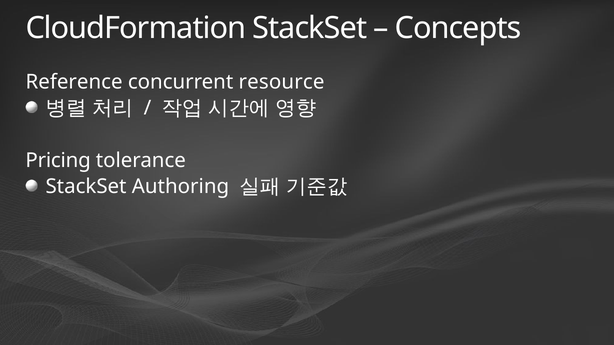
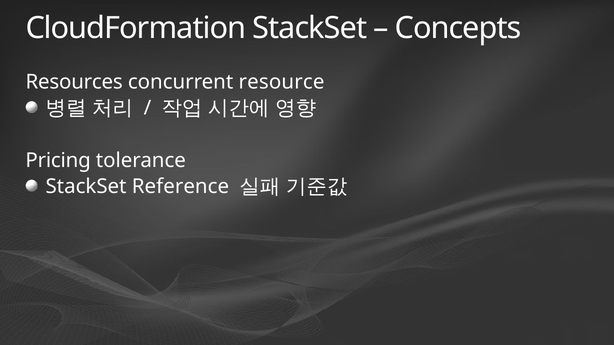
Reference: Reference -> Resources
Authoring: Authoring -> Reference
